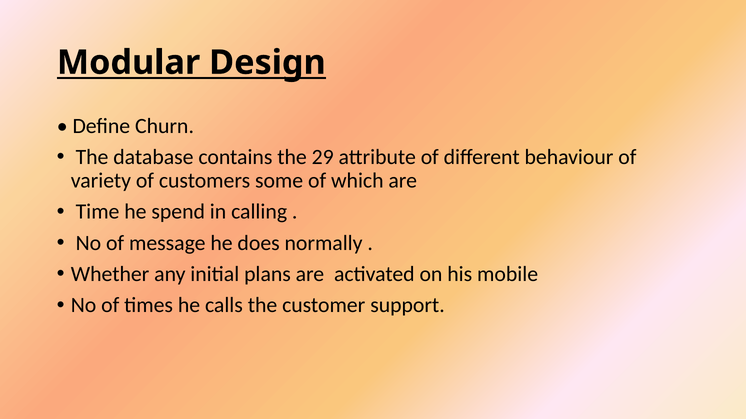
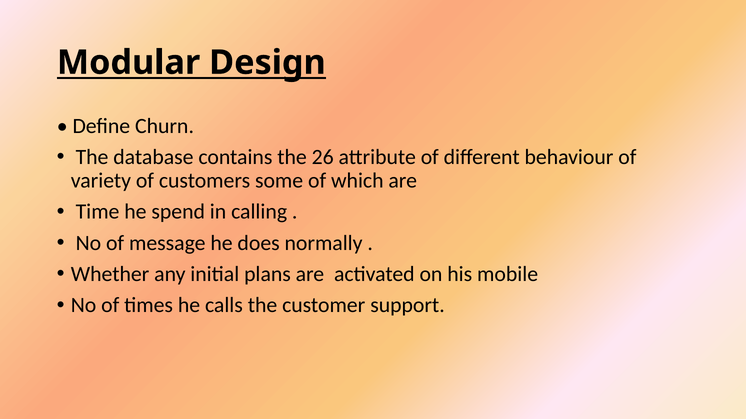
29: 29 -> 26
